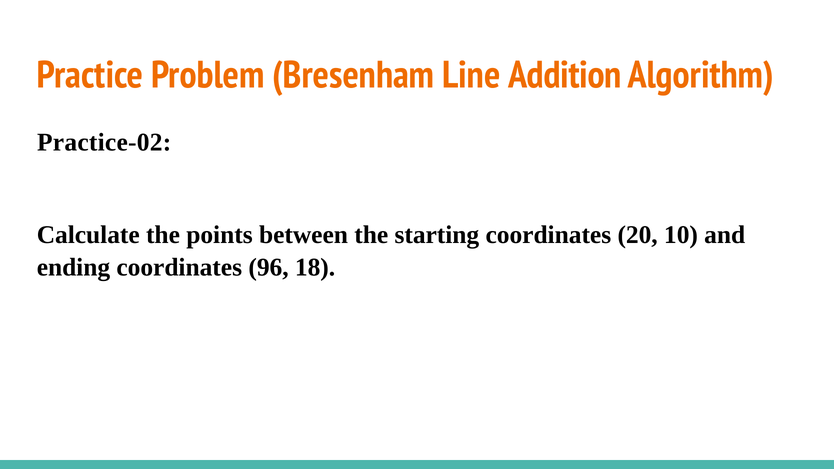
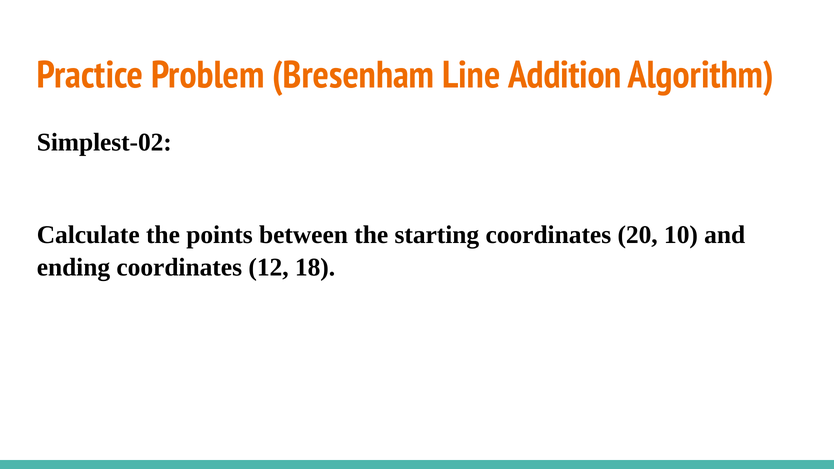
Practice-02: Practice-02 -> Simplest-02
96: 96 -> 12
